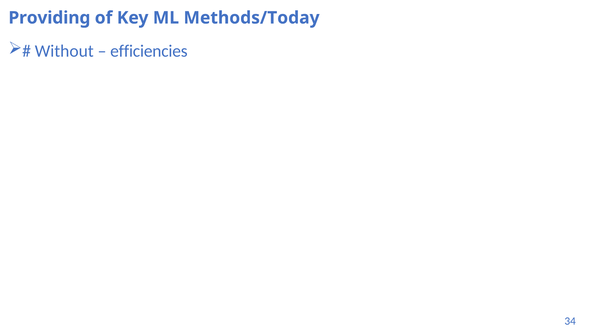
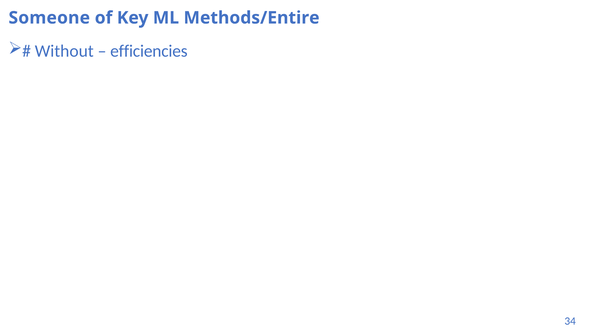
Providing: Providing -> Someone
Methods/Today: Methods/Today -> Methods/Entire
